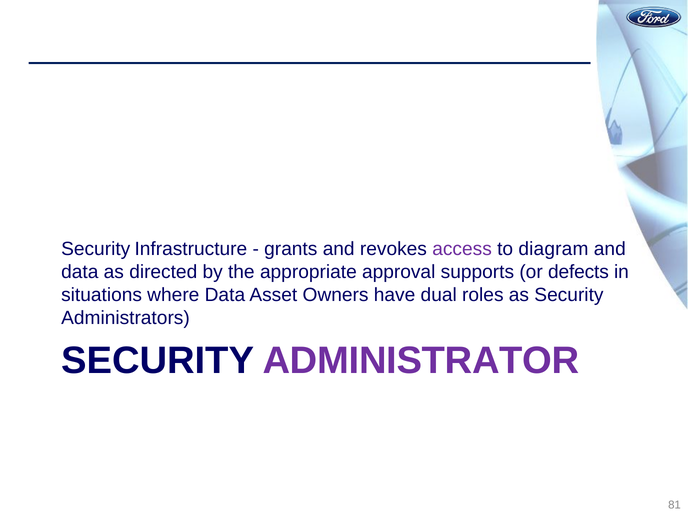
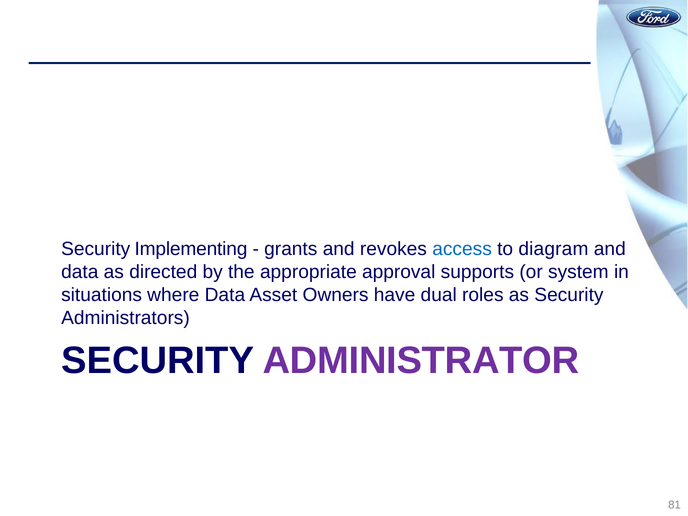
Infrastructure: Infrastructure -> Implementing
access colour: purple -> blue
defects: defects -> system
